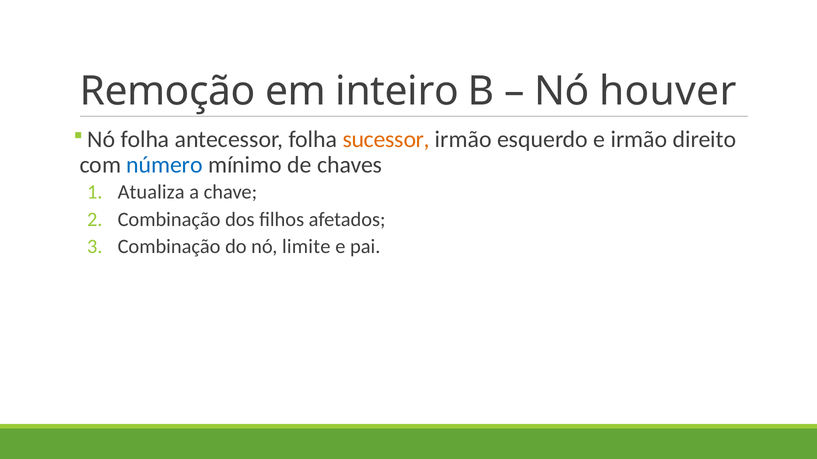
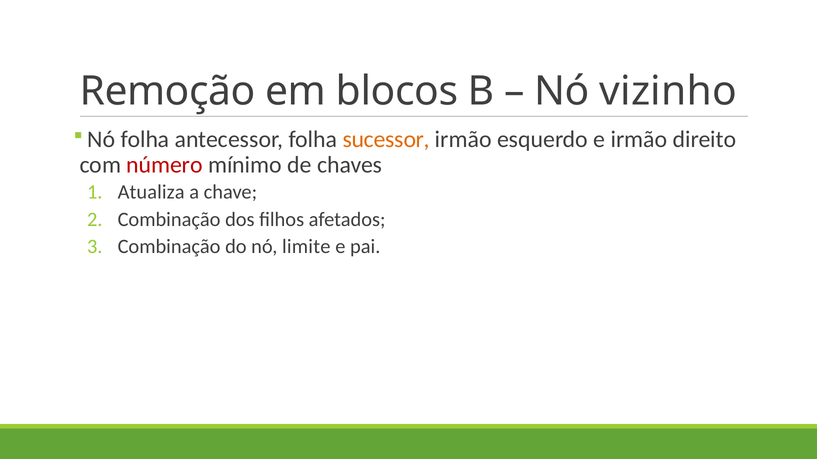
inteiro: inteiro -> blocos
houver: houver -> vizinho
número colour: blue -> red
